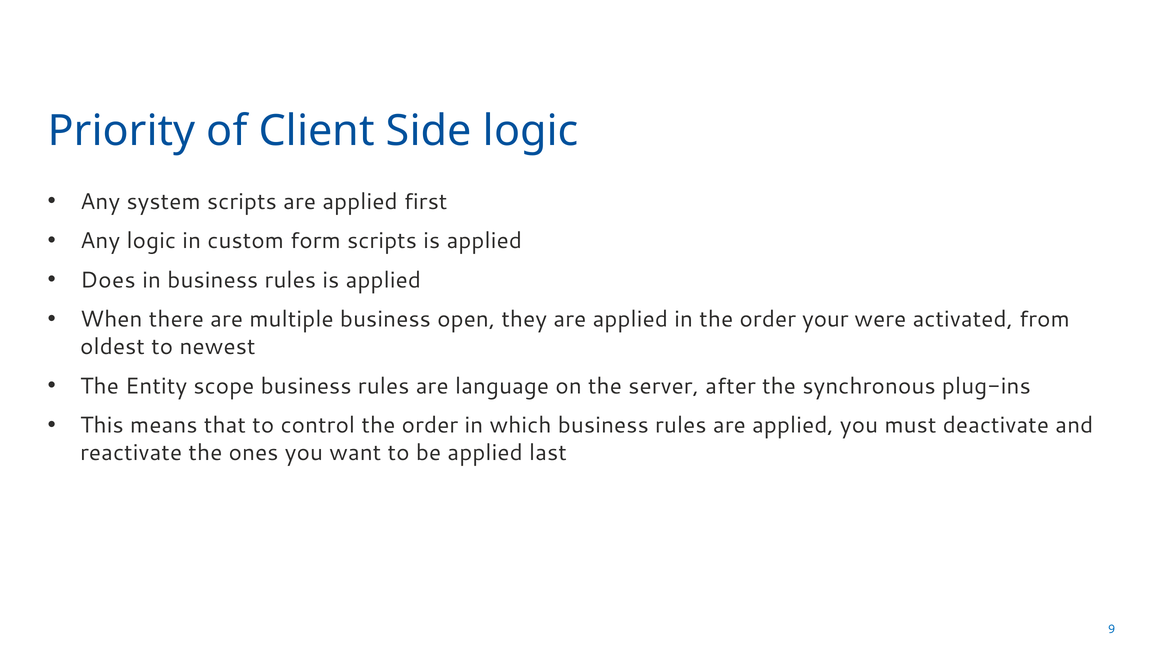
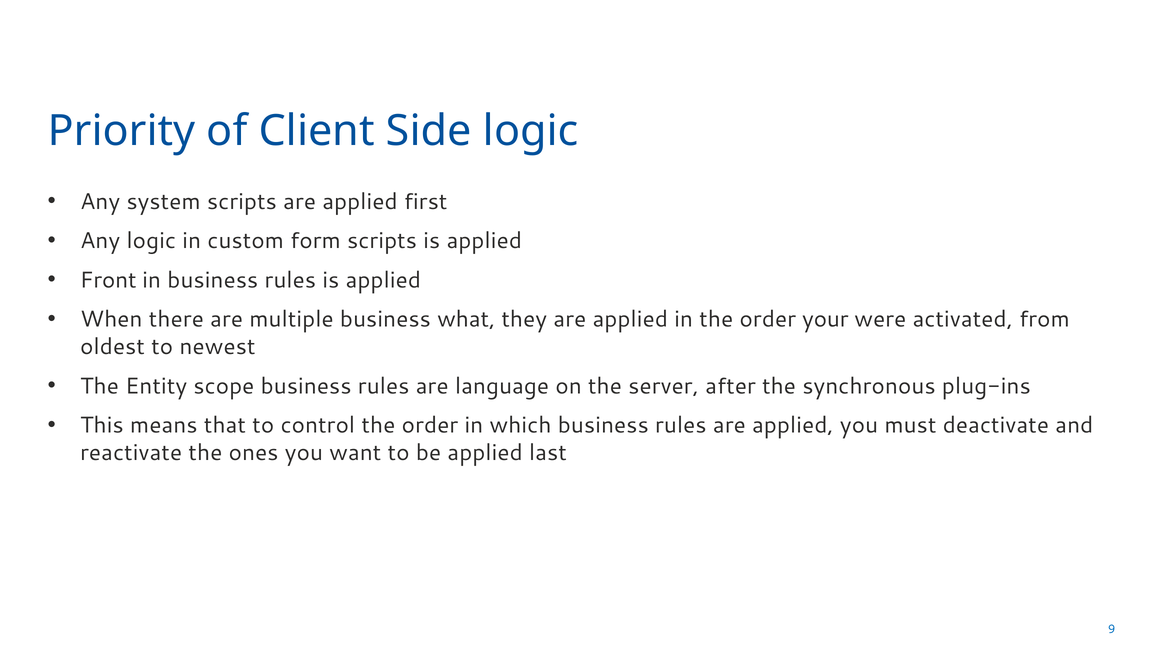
Does: Does -> Front
open: open -> what
